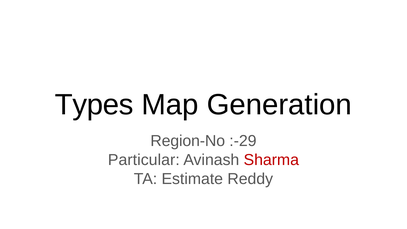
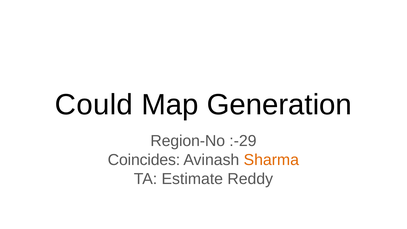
Types: Types -> Could
Particular: Particular -> Coincides
Sharma colour: red -> orange
